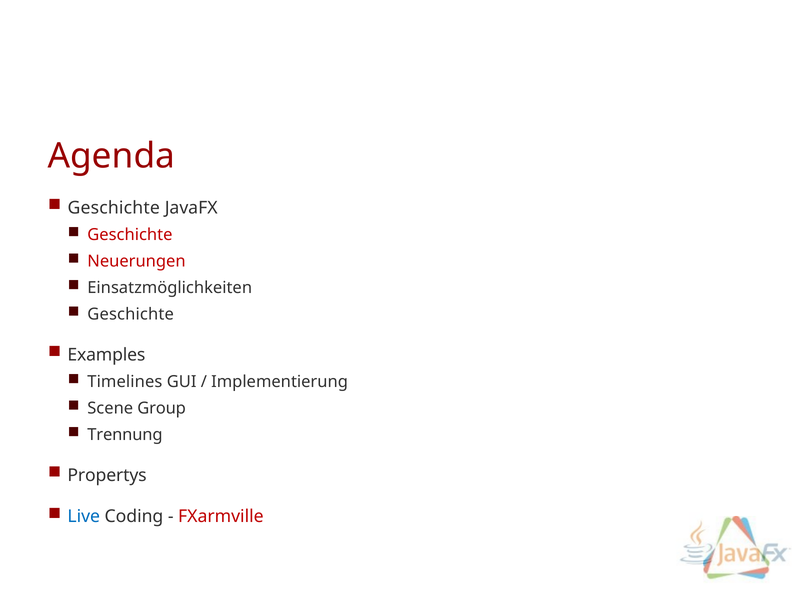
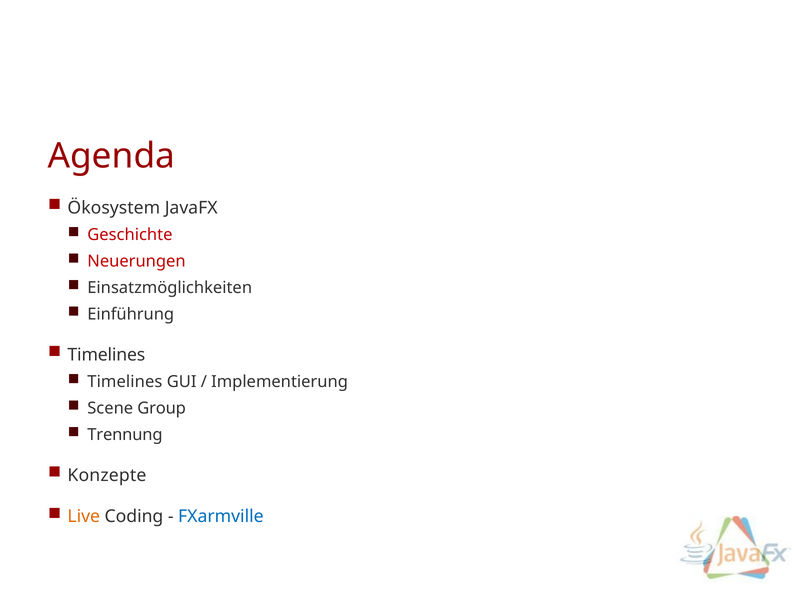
Geschichte at (114, 208): Geschichte -> Ökosystem
Geschichte at (131, 314): Geschichte -> Einführung
Examples at (106, 355): Examples -> Timelines
Propertys: Propertys -> Konzepte
Live colour: blue -> orange
FXarmville colour: red -> blue
